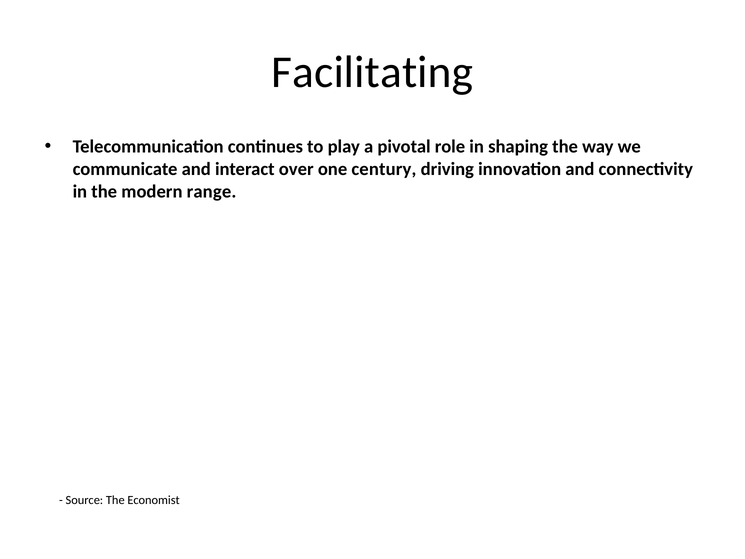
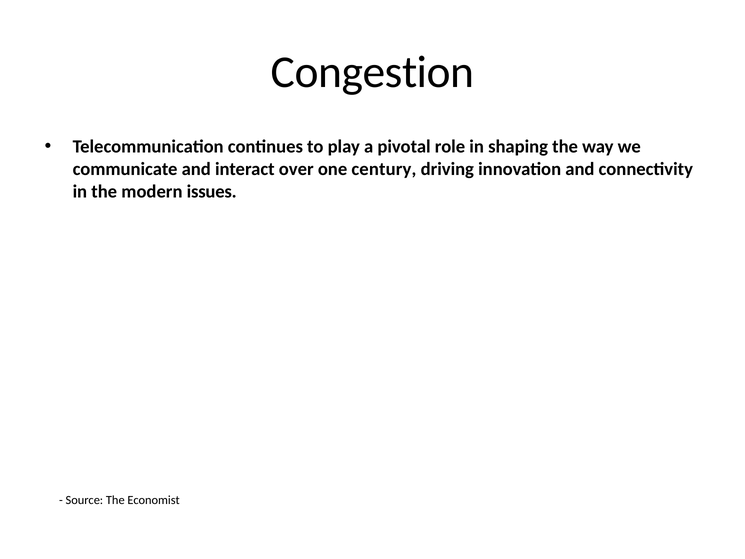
Facilitating: Facilitating -> Congestion
range: range -> issues
